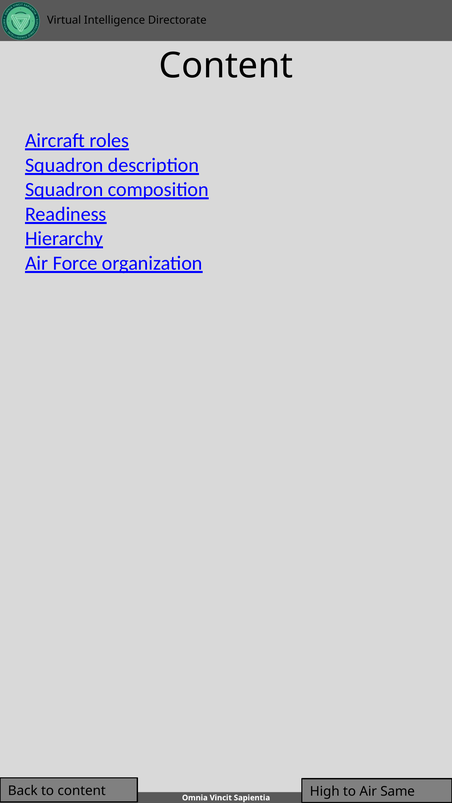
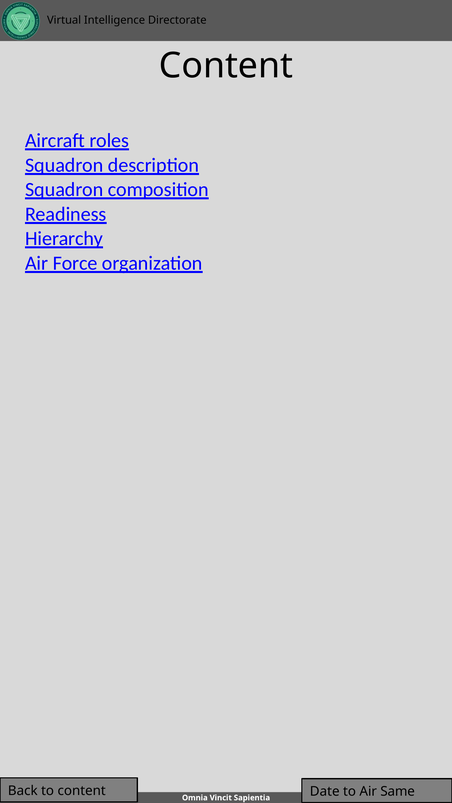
High: High -> Date
